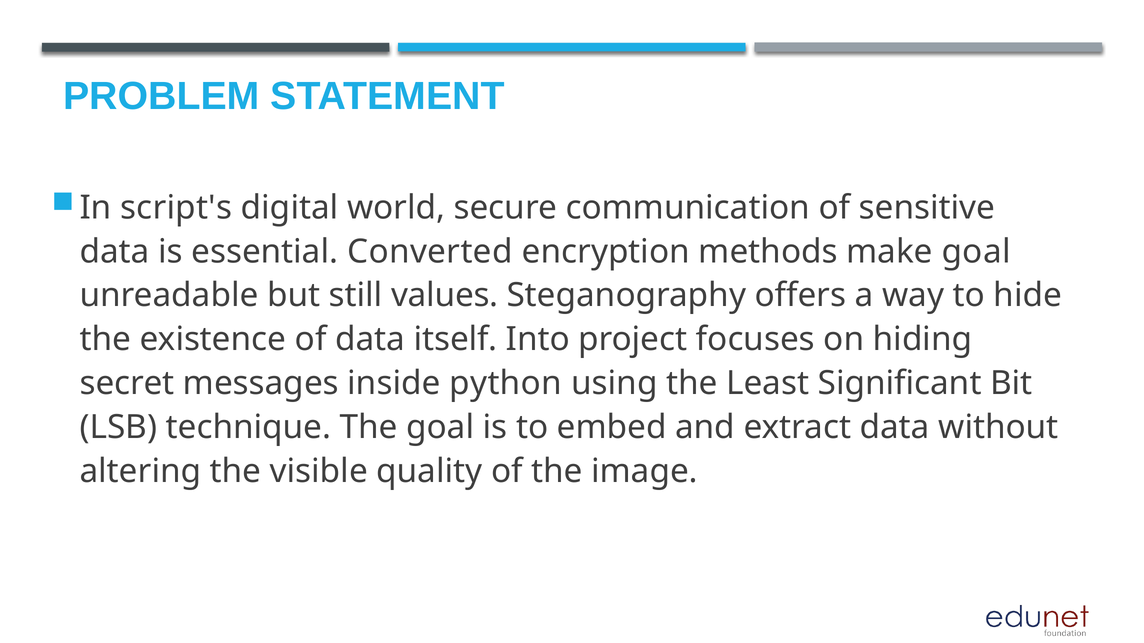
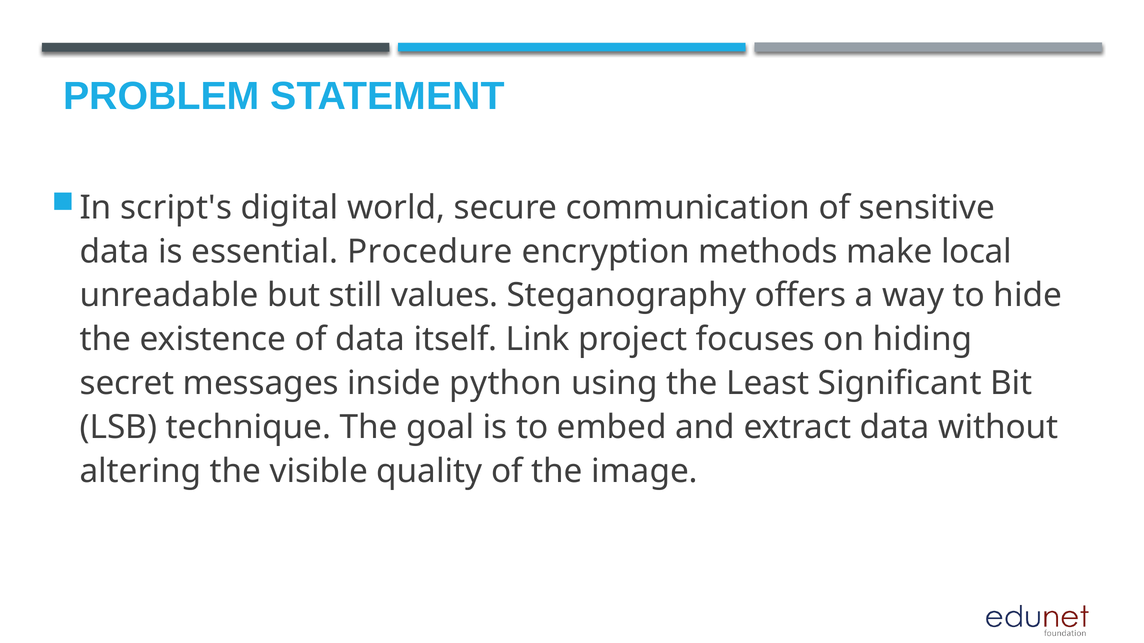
Converted: Converted -> Procedure
make goal: goal -> local
Into: Into -> Link
